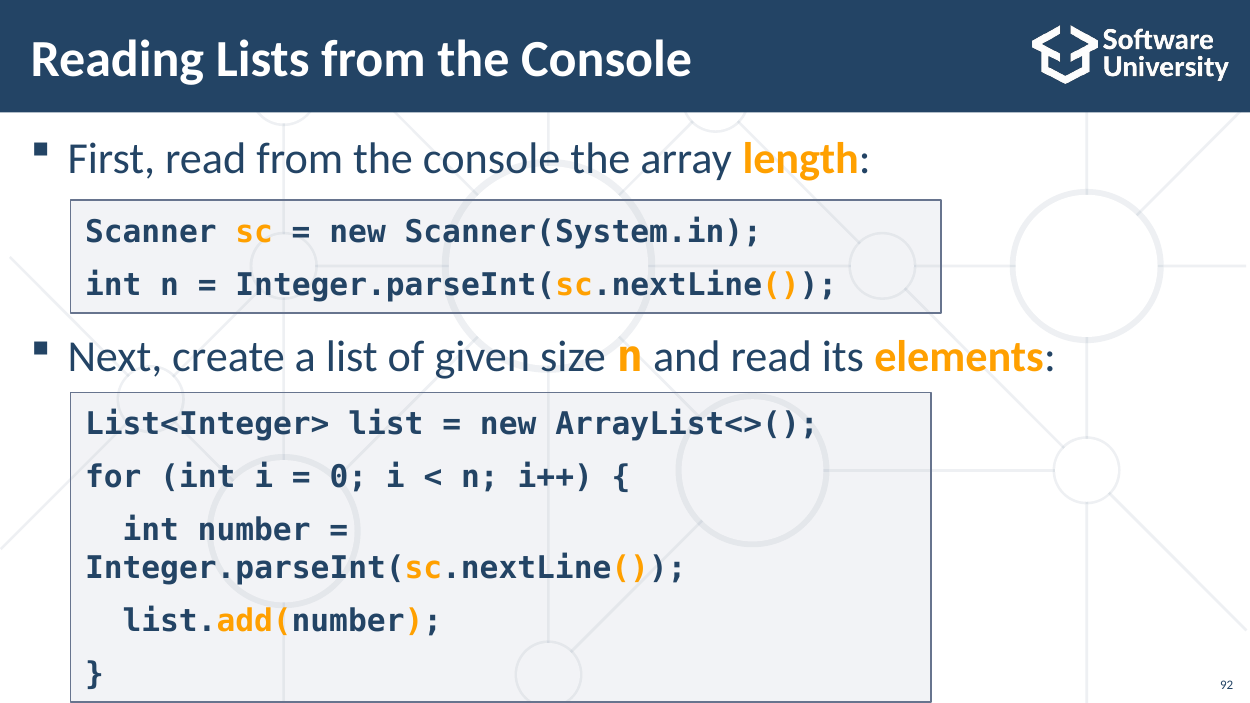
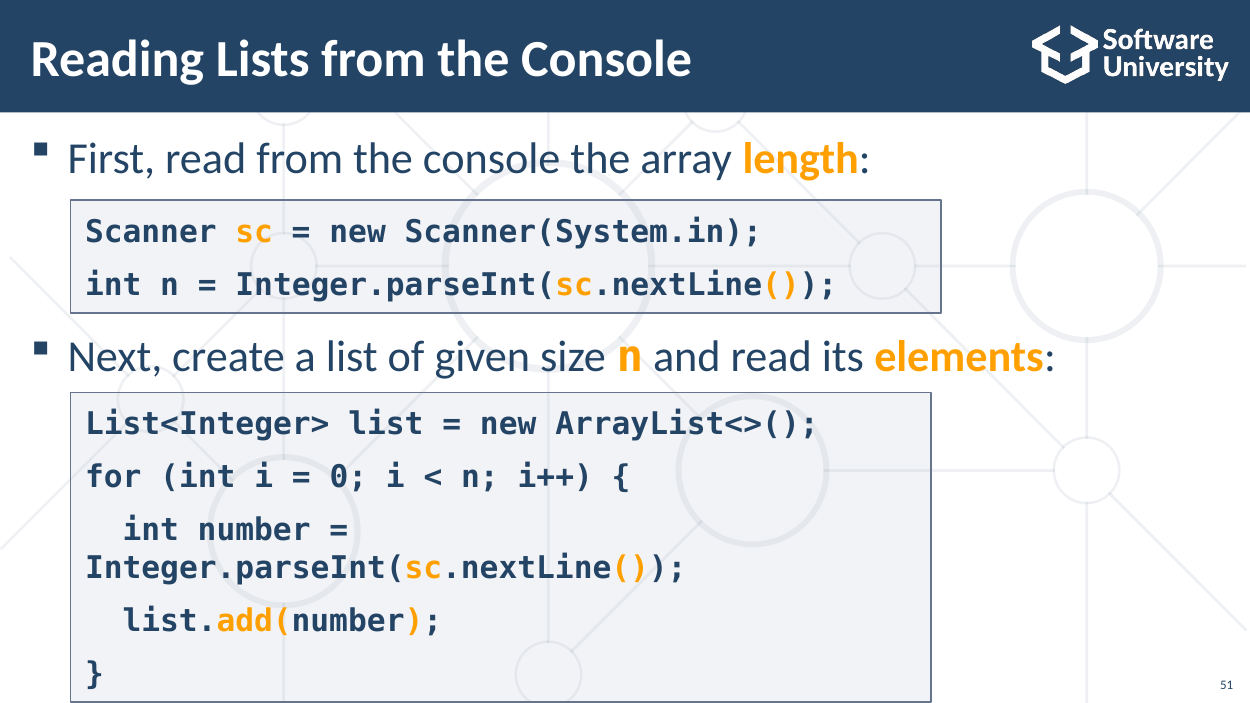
92: 92 -> 51
